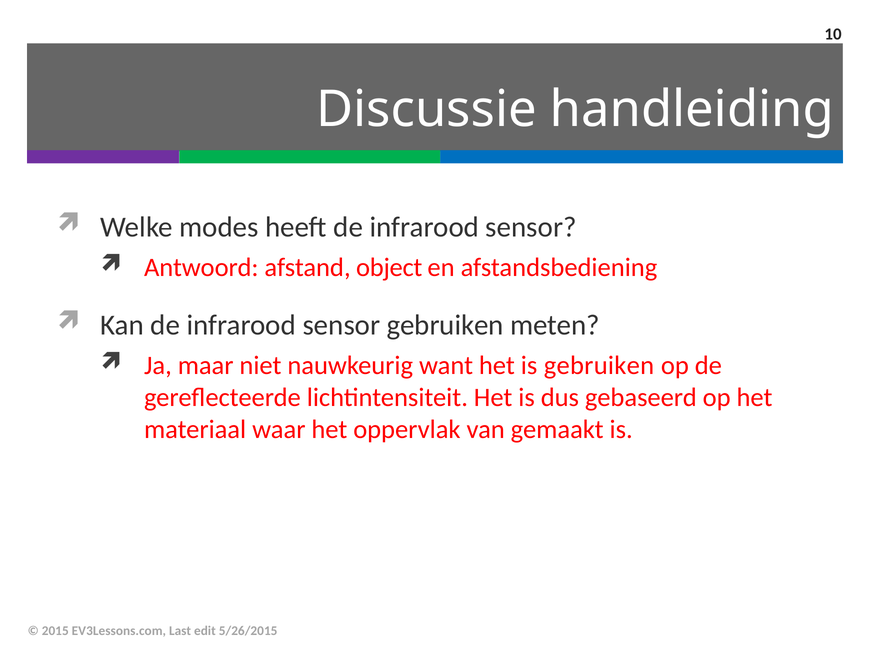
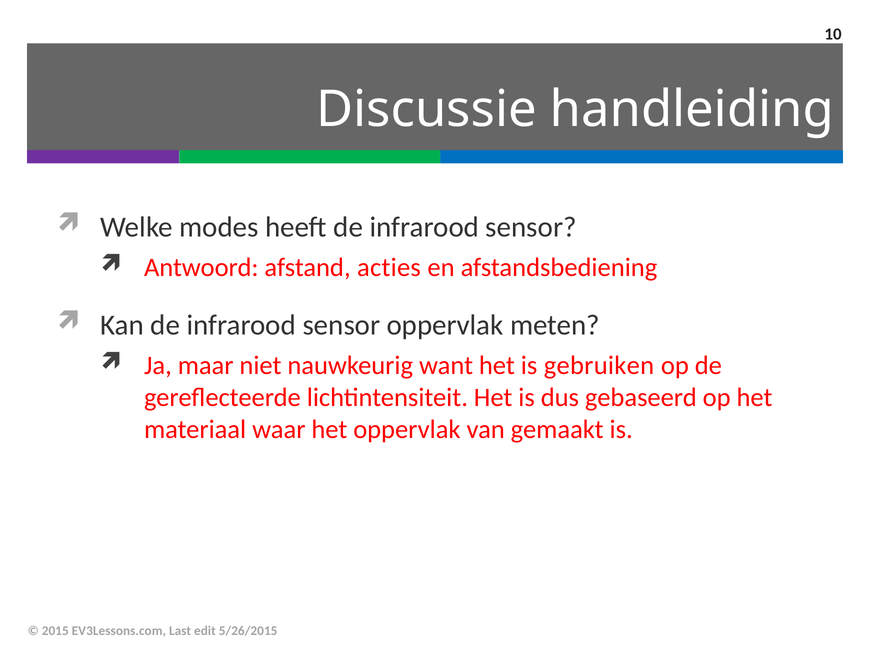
object: object -> acties
sensor gebruiken: gebruiken -> oppervlak
